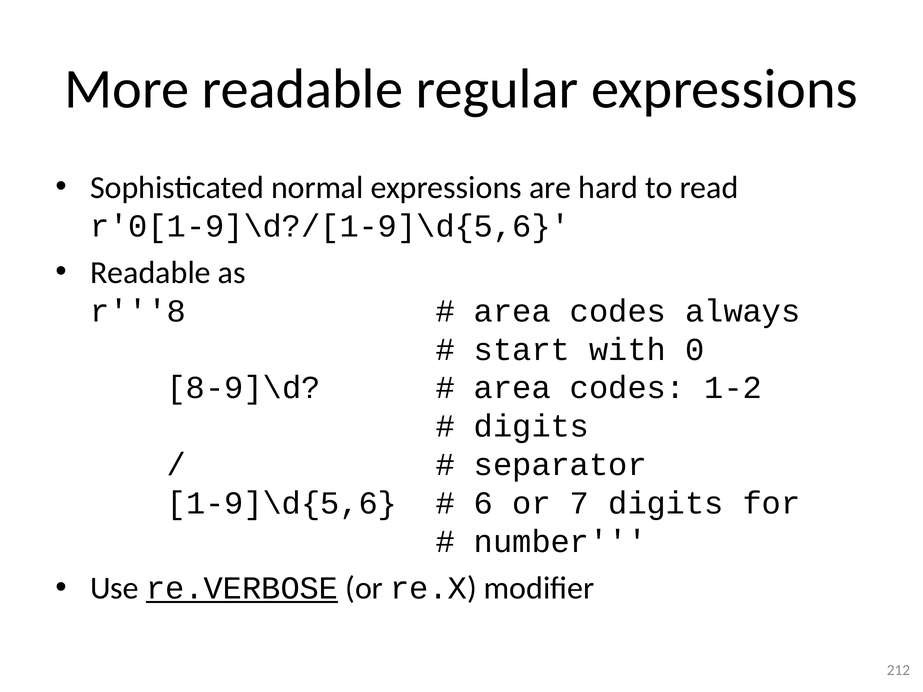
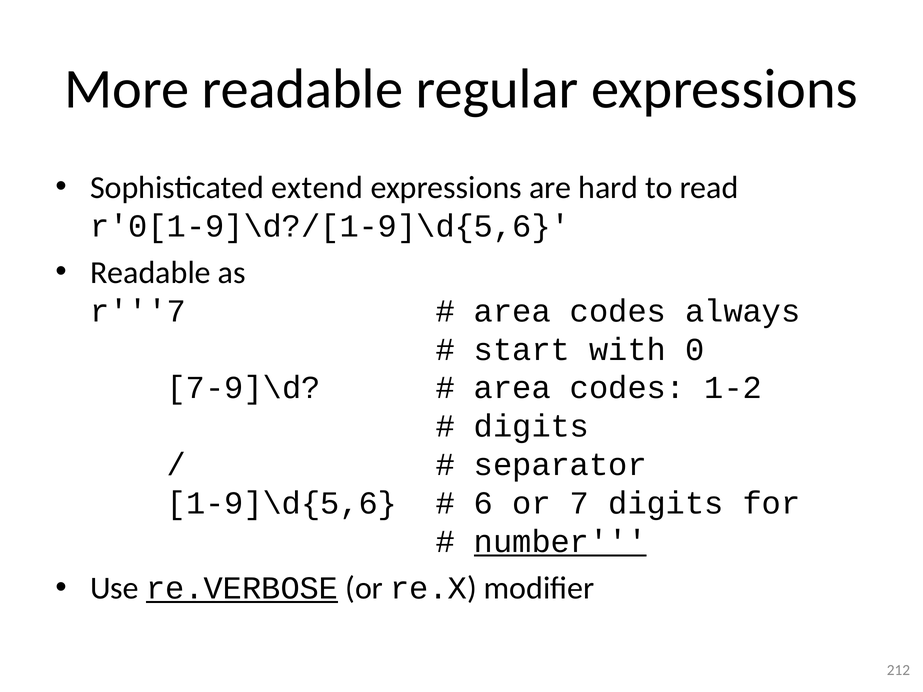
normal: normal -> extend
r'''8: r'''8 -> r'''7
8-9]\d: 8-9]\d -> 7-9]\d
number underline: none -> present
